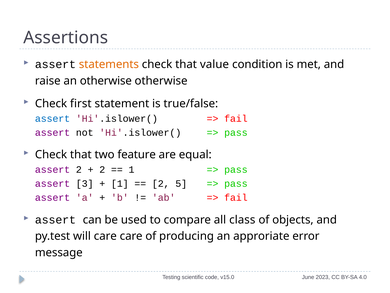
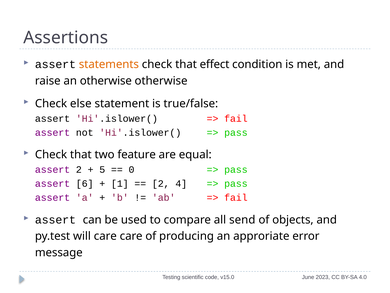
value: value -> effect
first: first -> else
assert at (53, 118) colour: blue -> black
2 at (102, 169): 2 -> 5
1 at (132, 169): 1 -> 0
3: 3 -> 6
5: 5 -> 4
class: class -> send
